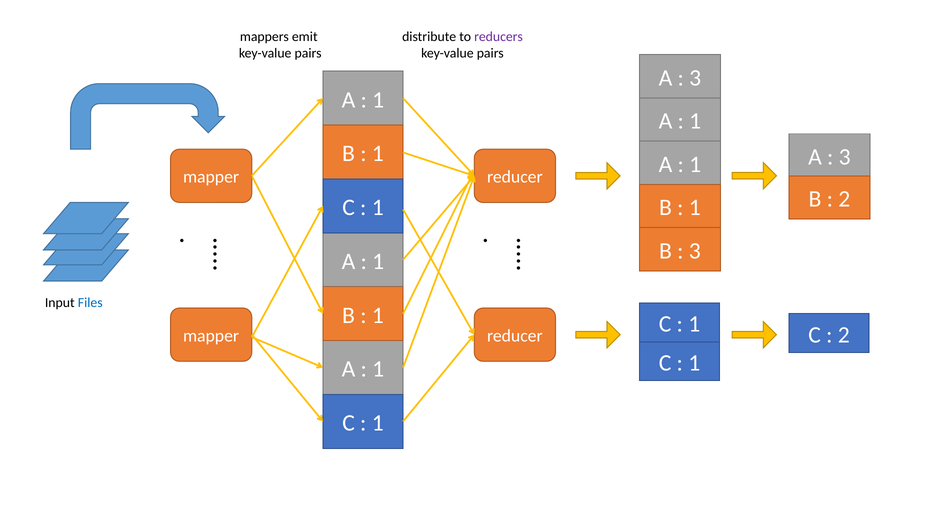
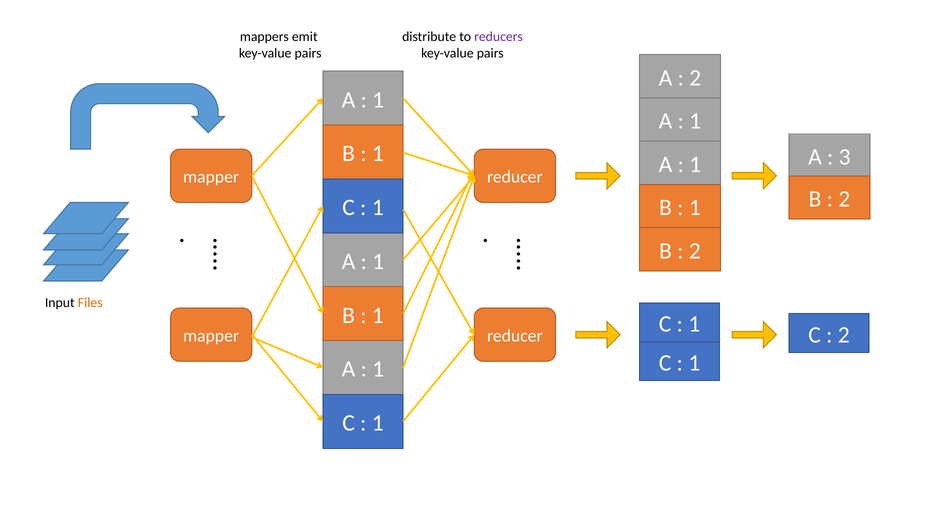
3 at (695, 78): 3 -> 2
3 at (695, 251): 3 -> 2
Files colour: blue -> orange
